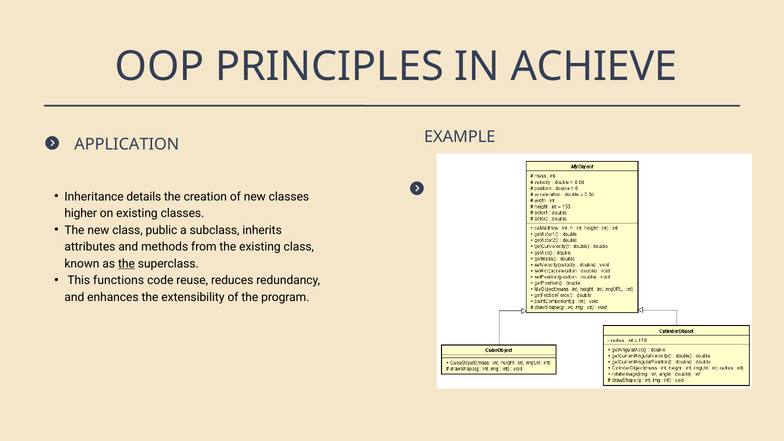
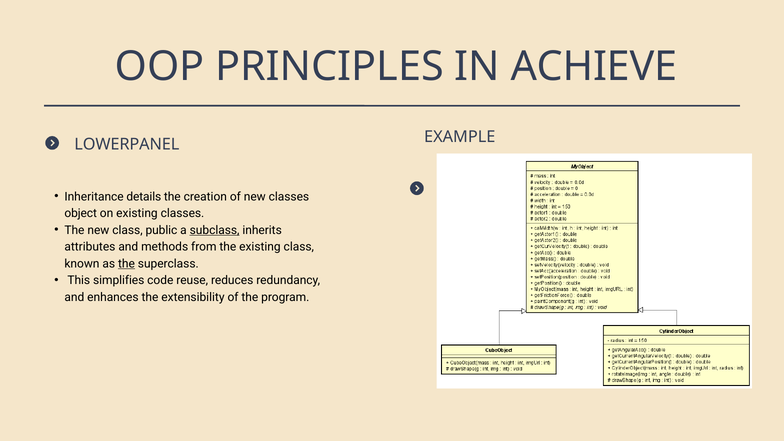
APPLICATION: APPLICATION -> LOWERPANEL
higher: higher -> object
subclass underline: none -> present
functions: functions -> simplifies
